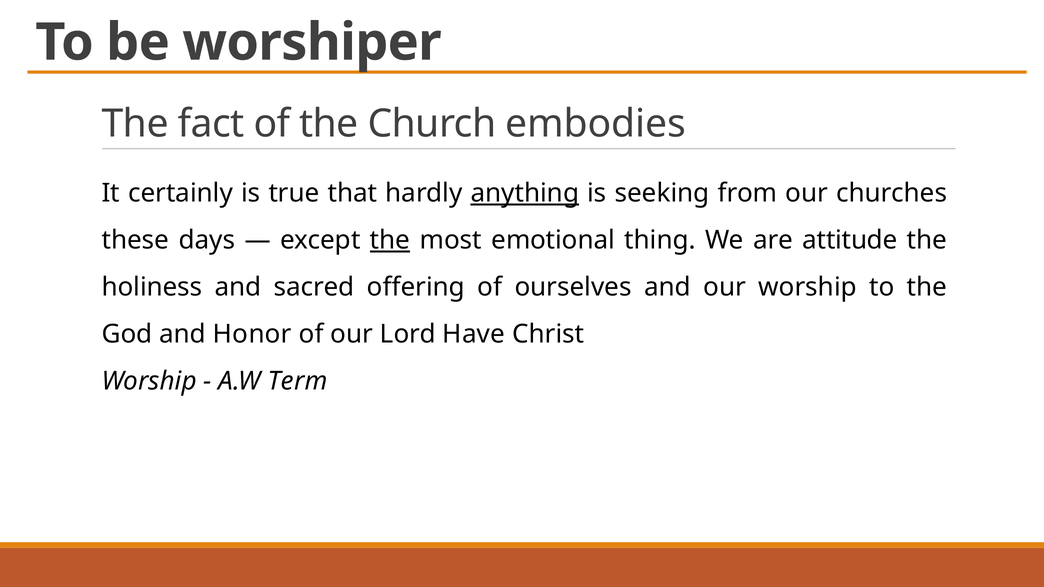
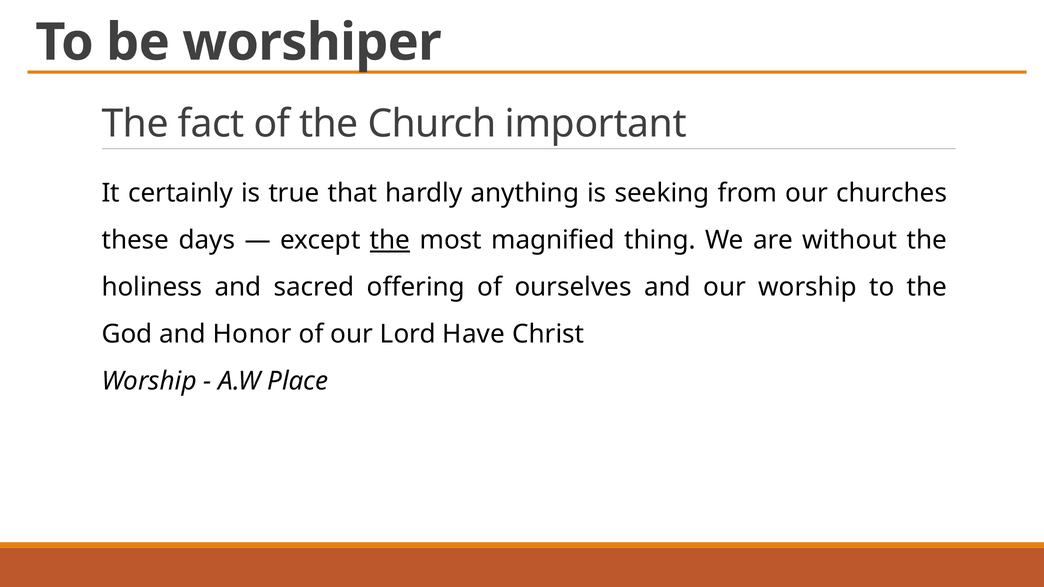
embodies: embodies -> important
anything underline: present -> none
emotional: emotional -> magnified
attitude: attitude -> without
Term: Term -> Place
